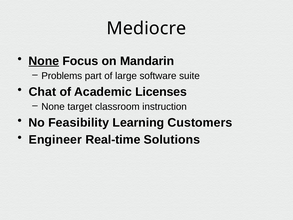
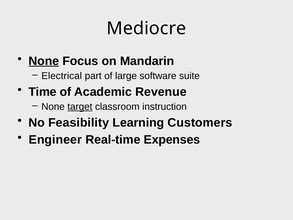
Problems: Problems -> Electrical
Chat: Chat -> Time
Licenses: Licenses -> Revenue
target underline: none -> present
Solutions: Solutions -> Expenses
